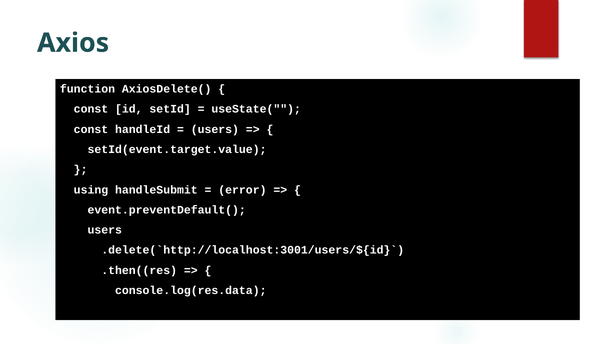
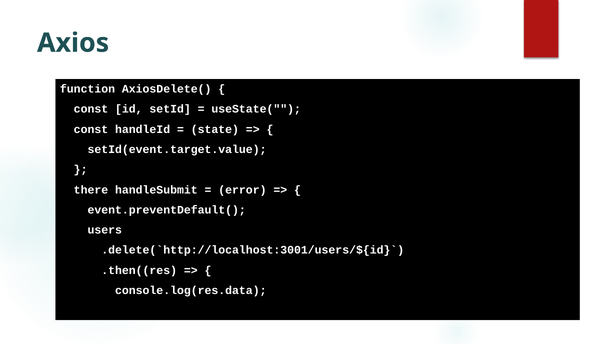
users at (215, 129): users -> state
using: using -> there
